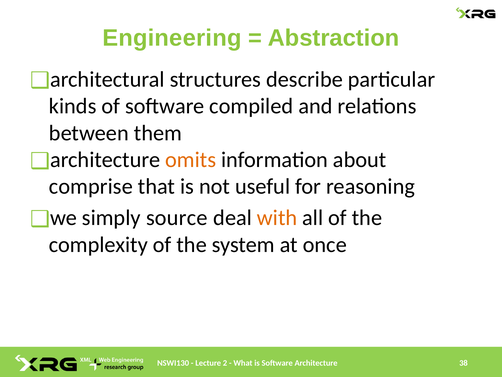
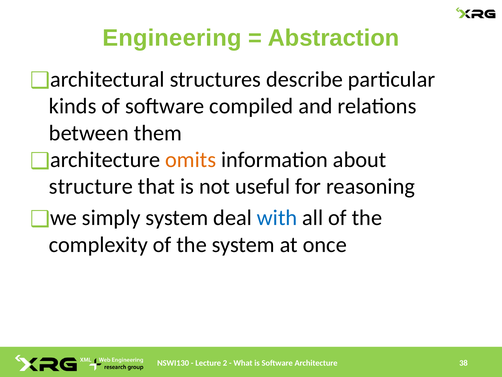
comprise: comprise -> structure
simply source: source -> system
with colour: orange -> blue
